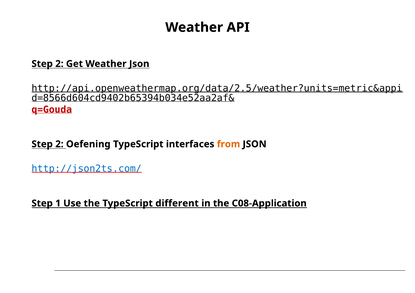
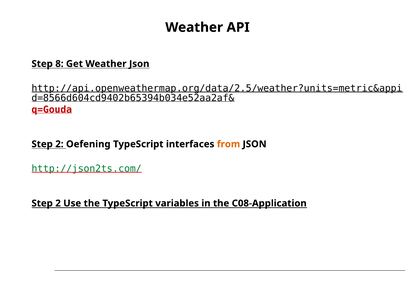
2 at (59, 64): 2 -> 8
http://json2ts.com/ colour: blue -> green
1 at (58, 204): 1 -> 2
different: different -> variables
